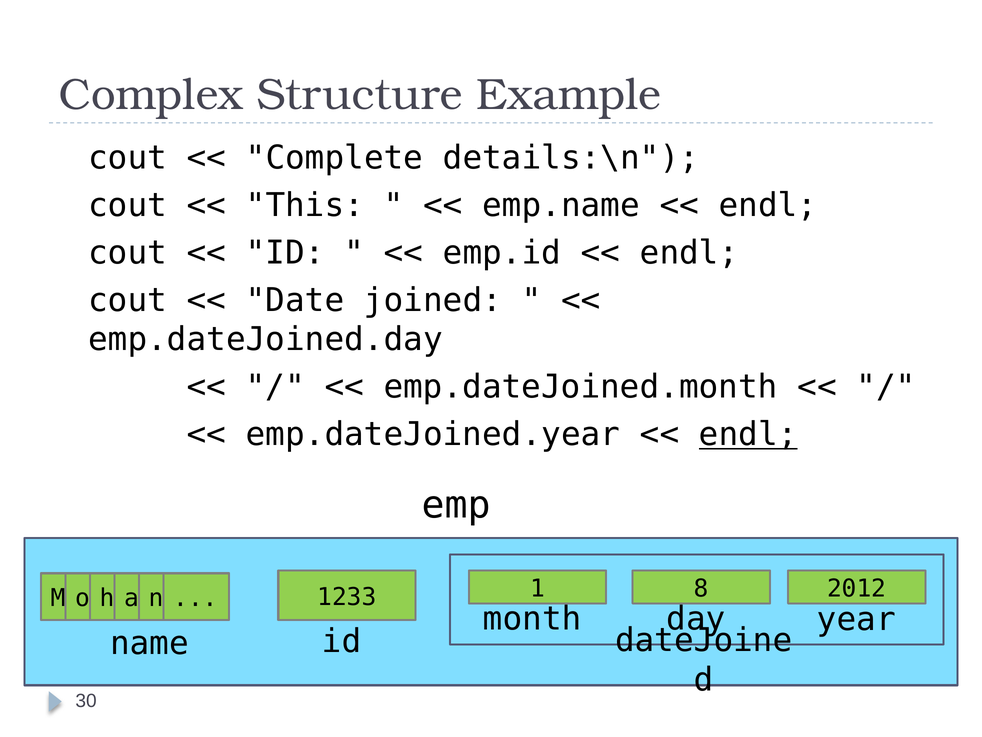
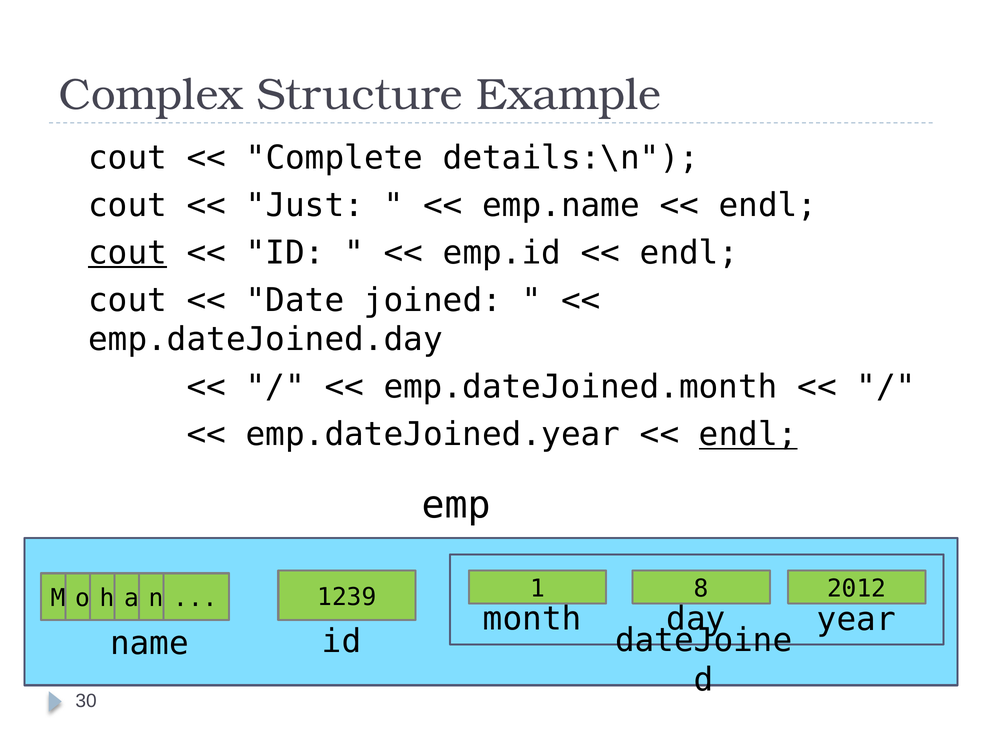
This: This -> Just
cout at (128, 253) underline: none -> present
1233: 1233 -> 1239
